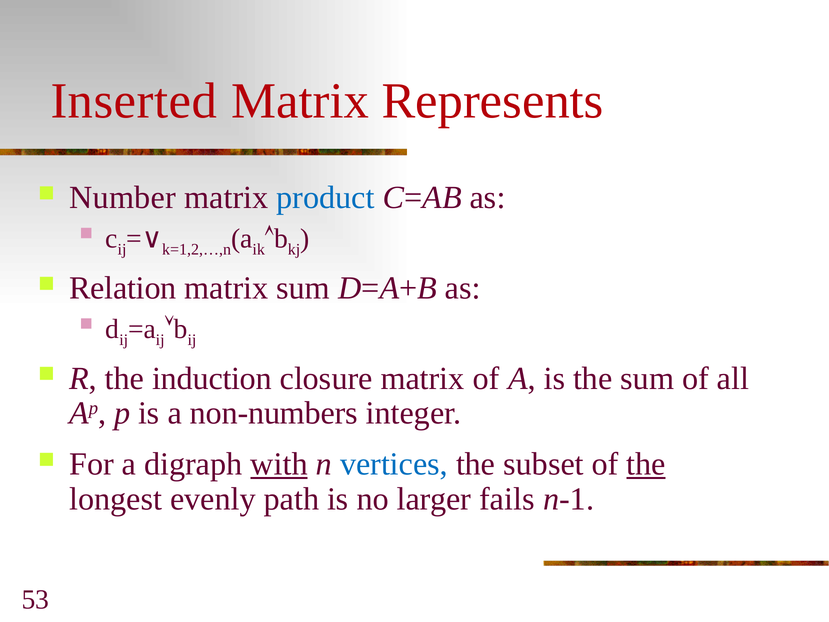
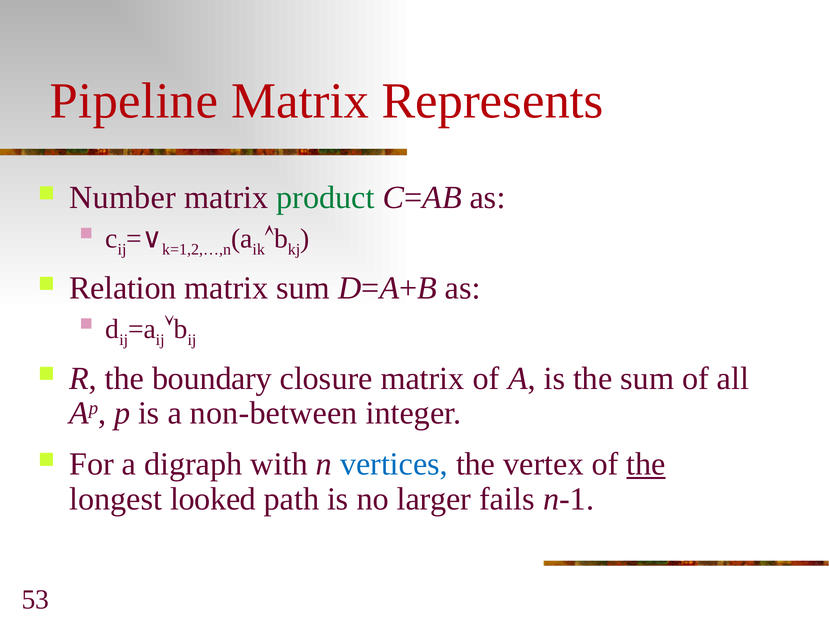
Inserted: Inserted -> Pipeline
product colour: blue -> green
induction: induction -> boundary
non-numbers: non-numbers -> non-between
with underline: present -> none
subset: subset -> vertex
evenly: evenly -> looked
